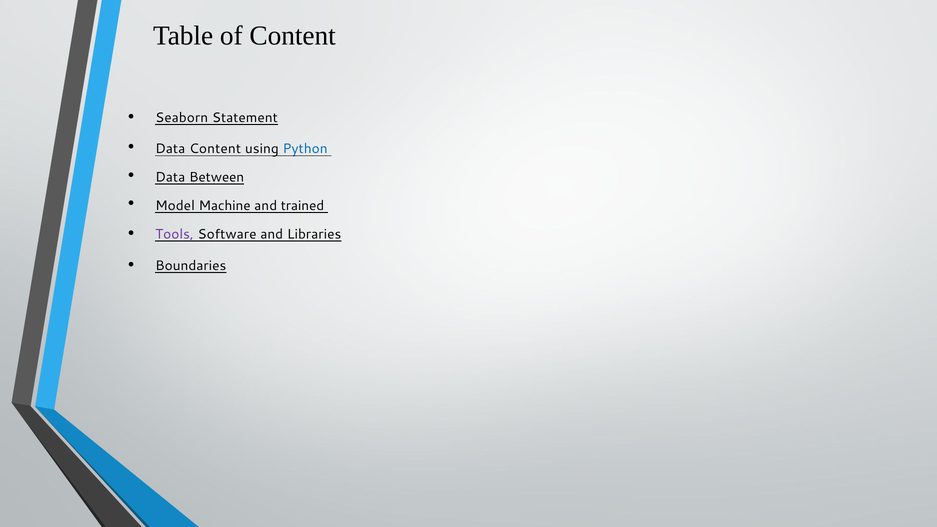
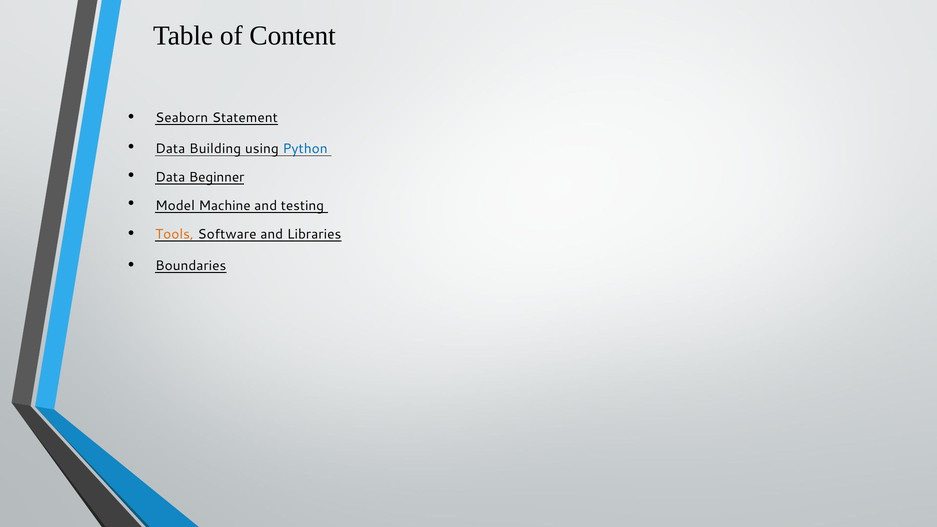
Data Content: Content -> Building
Between: Between -> Beginner
trained: trained -> testing
Tools colour: purple -> orange
